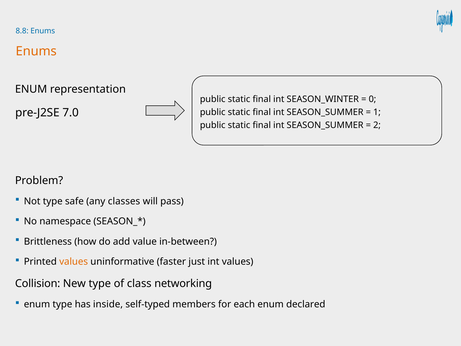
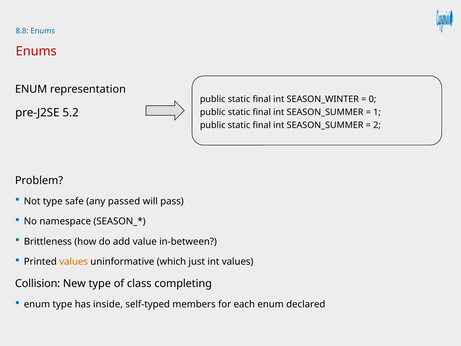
Enums at (36, 51) colour: orange -> red
7.0: 7.0 -> 5.2
classes: classes -> passed
faster: faster -> which
networking: networking -> completing
